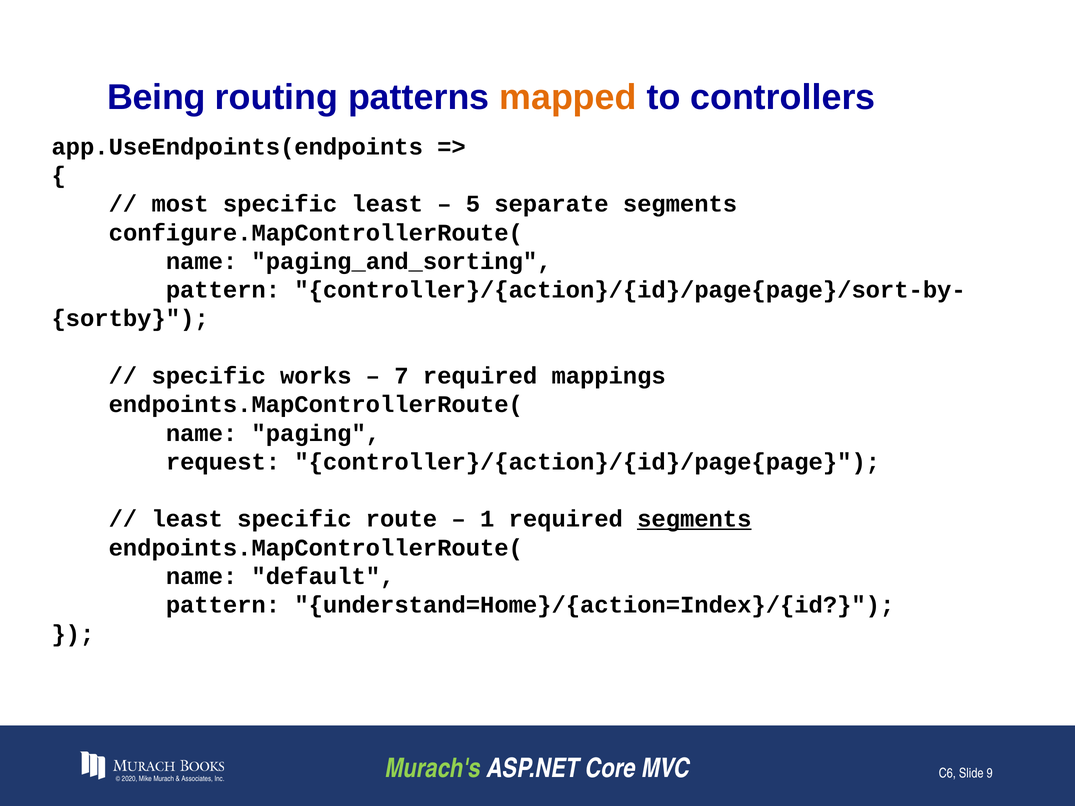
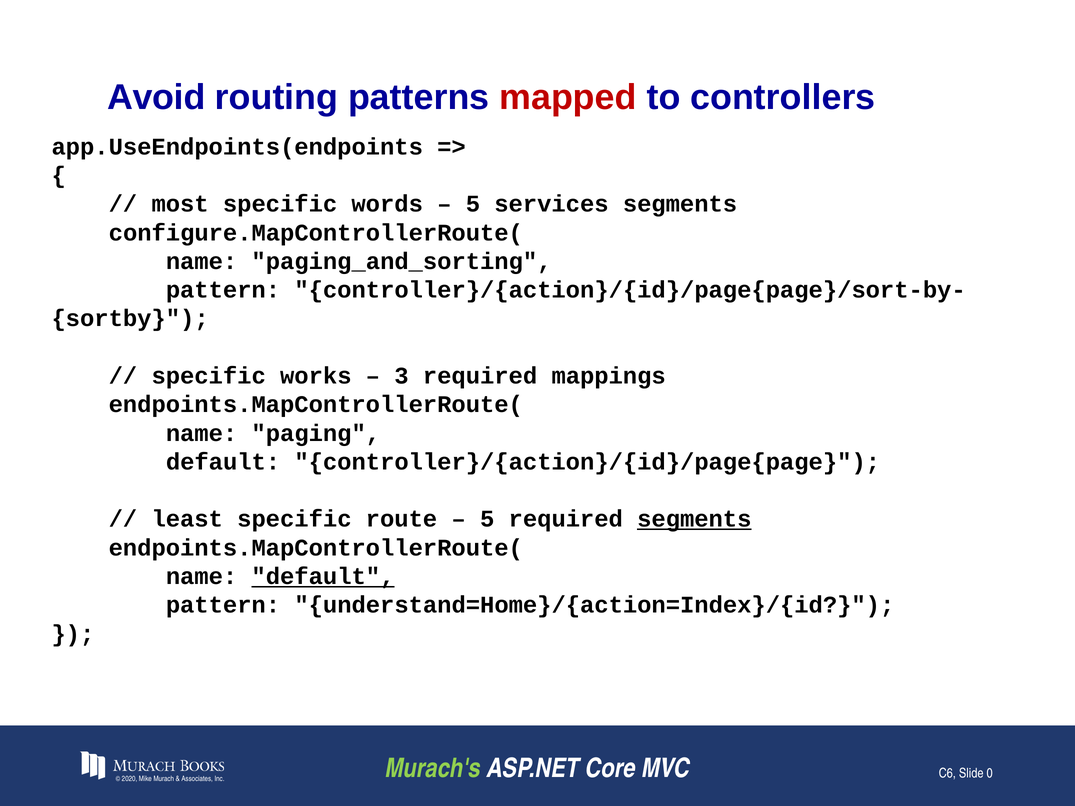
Being: Being -> Avoid
mapped colour: orange -> red
specific least: least -> words
separate: separate -> services
7: 7 -> 3
request at (223, 462): request -> default
1 at (487, 519): 1 -> 5
default at (323, 577) underline: none -> present
9: 9 -> 0
